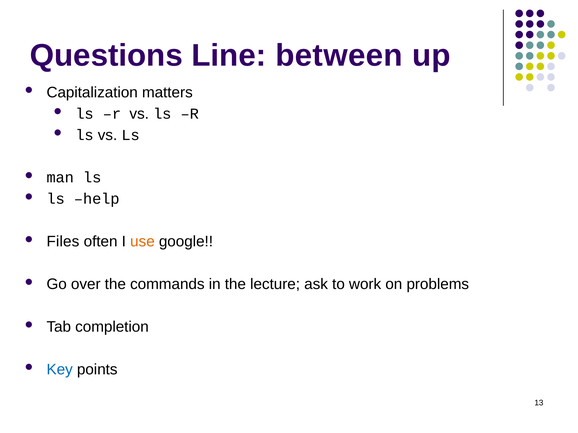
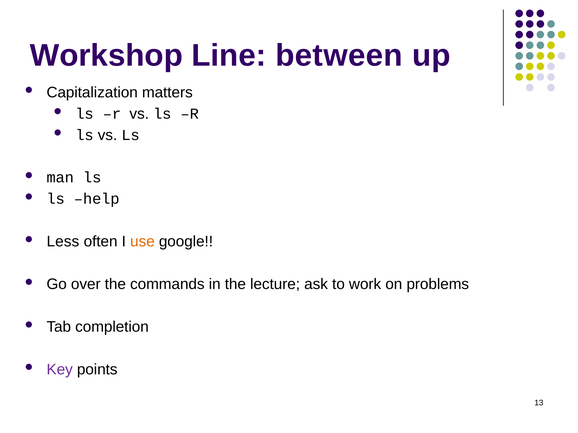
Questions: Questions -> Workshop
Files: Files -> Less
Key colour: blue -> purple
